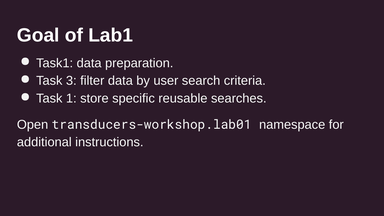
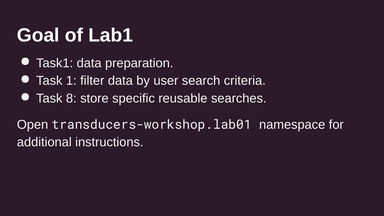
3: 3 -> 1
1: 1 -> 8
